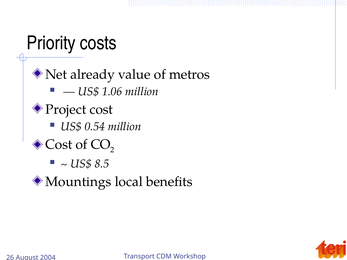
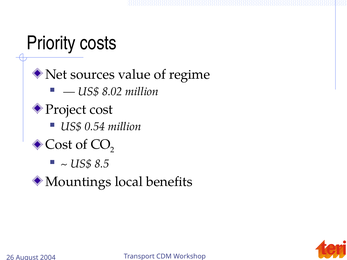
already: already -> sources
metros: metros -> regime
1.06: 1.06 -> 8.02
